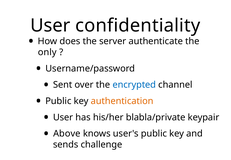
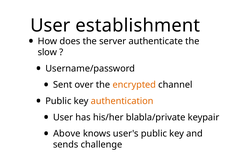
confidentiality: confidentiality -> establishment
only: only -> slow
encrypted colour: blue -> orange
